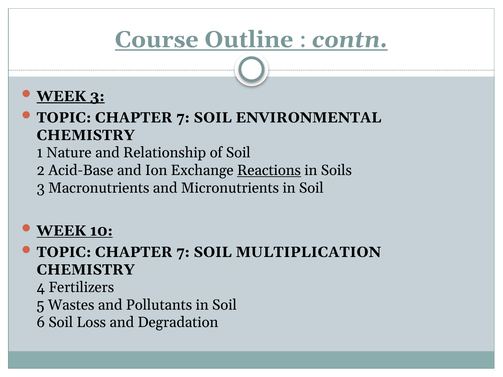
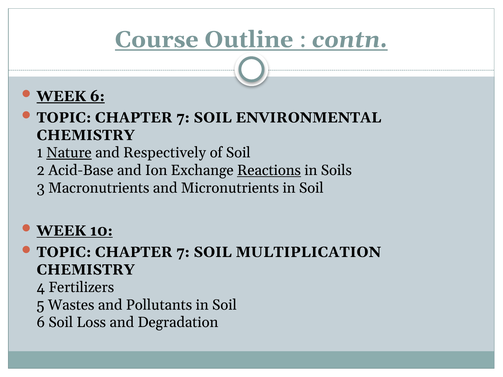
3 at (97, 96): 3 -> 6
Nature underline: none -> present
Relationship: Relationship -> Respectively
